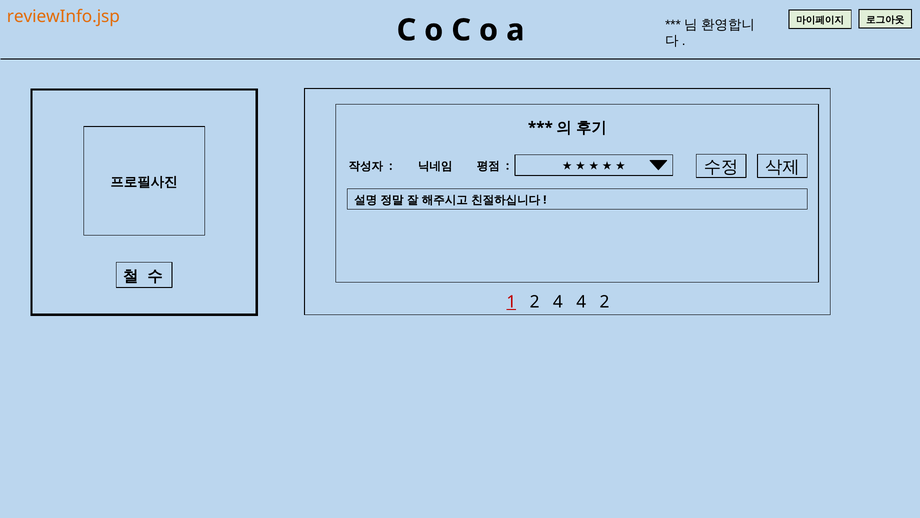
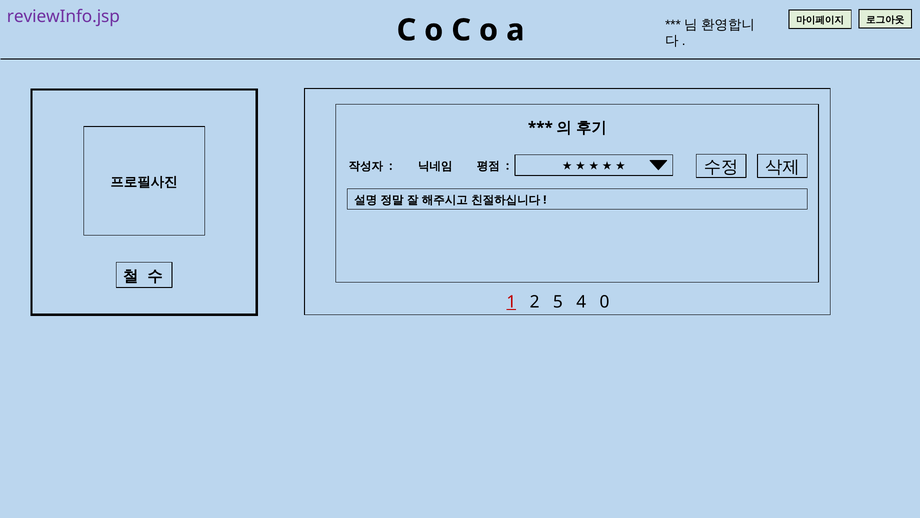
reviewInfo.jsp colour: orange -> purple
2 4: 4 -> 5
4 2: 2 -> 0
